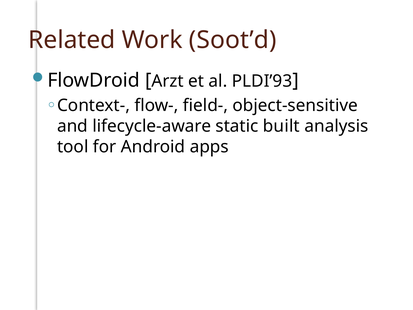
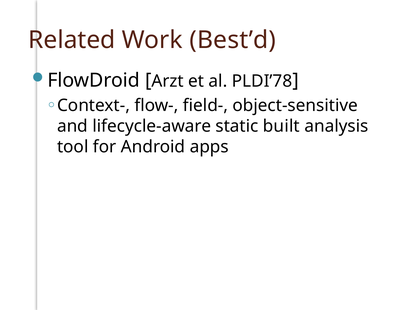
Soot’d: Soot’d -> Best’d
PLDI’93: PLDI’93 -> PLDI’78
